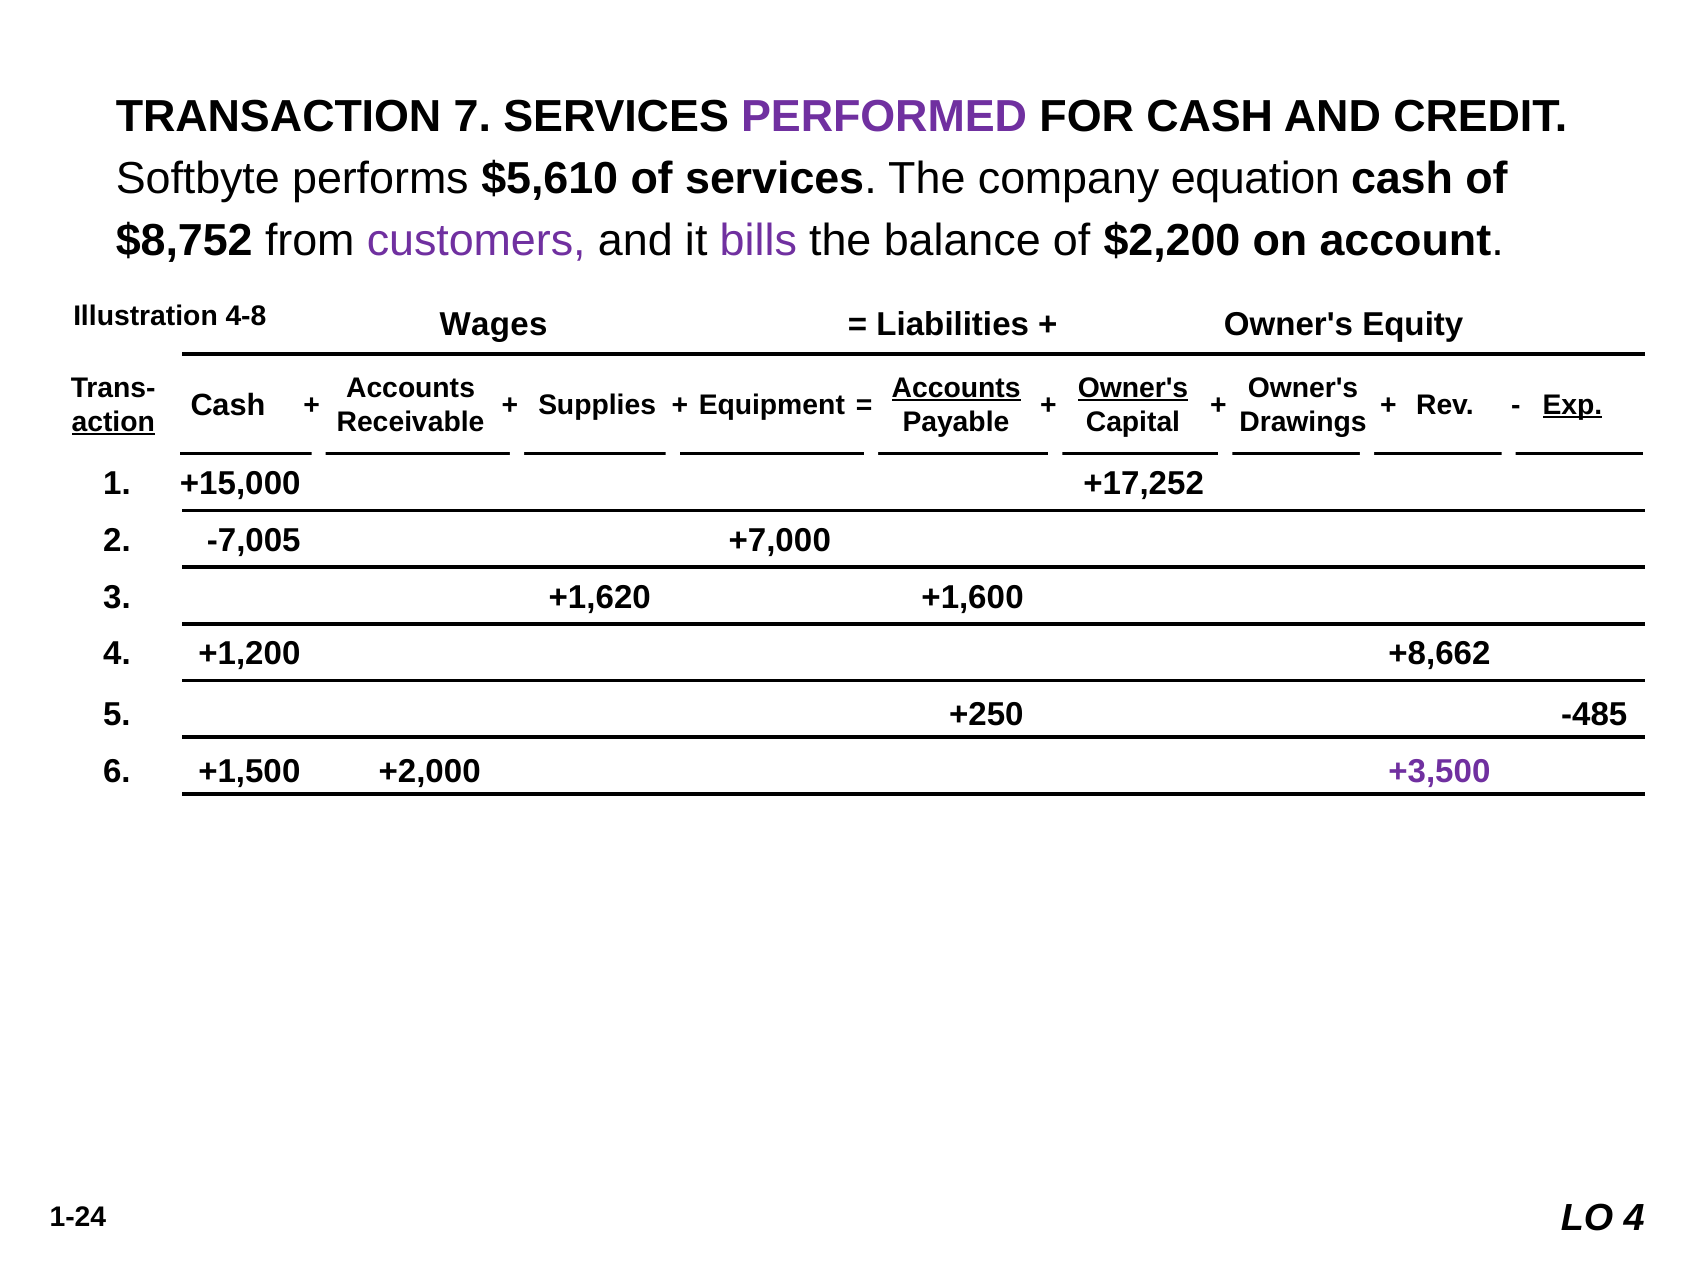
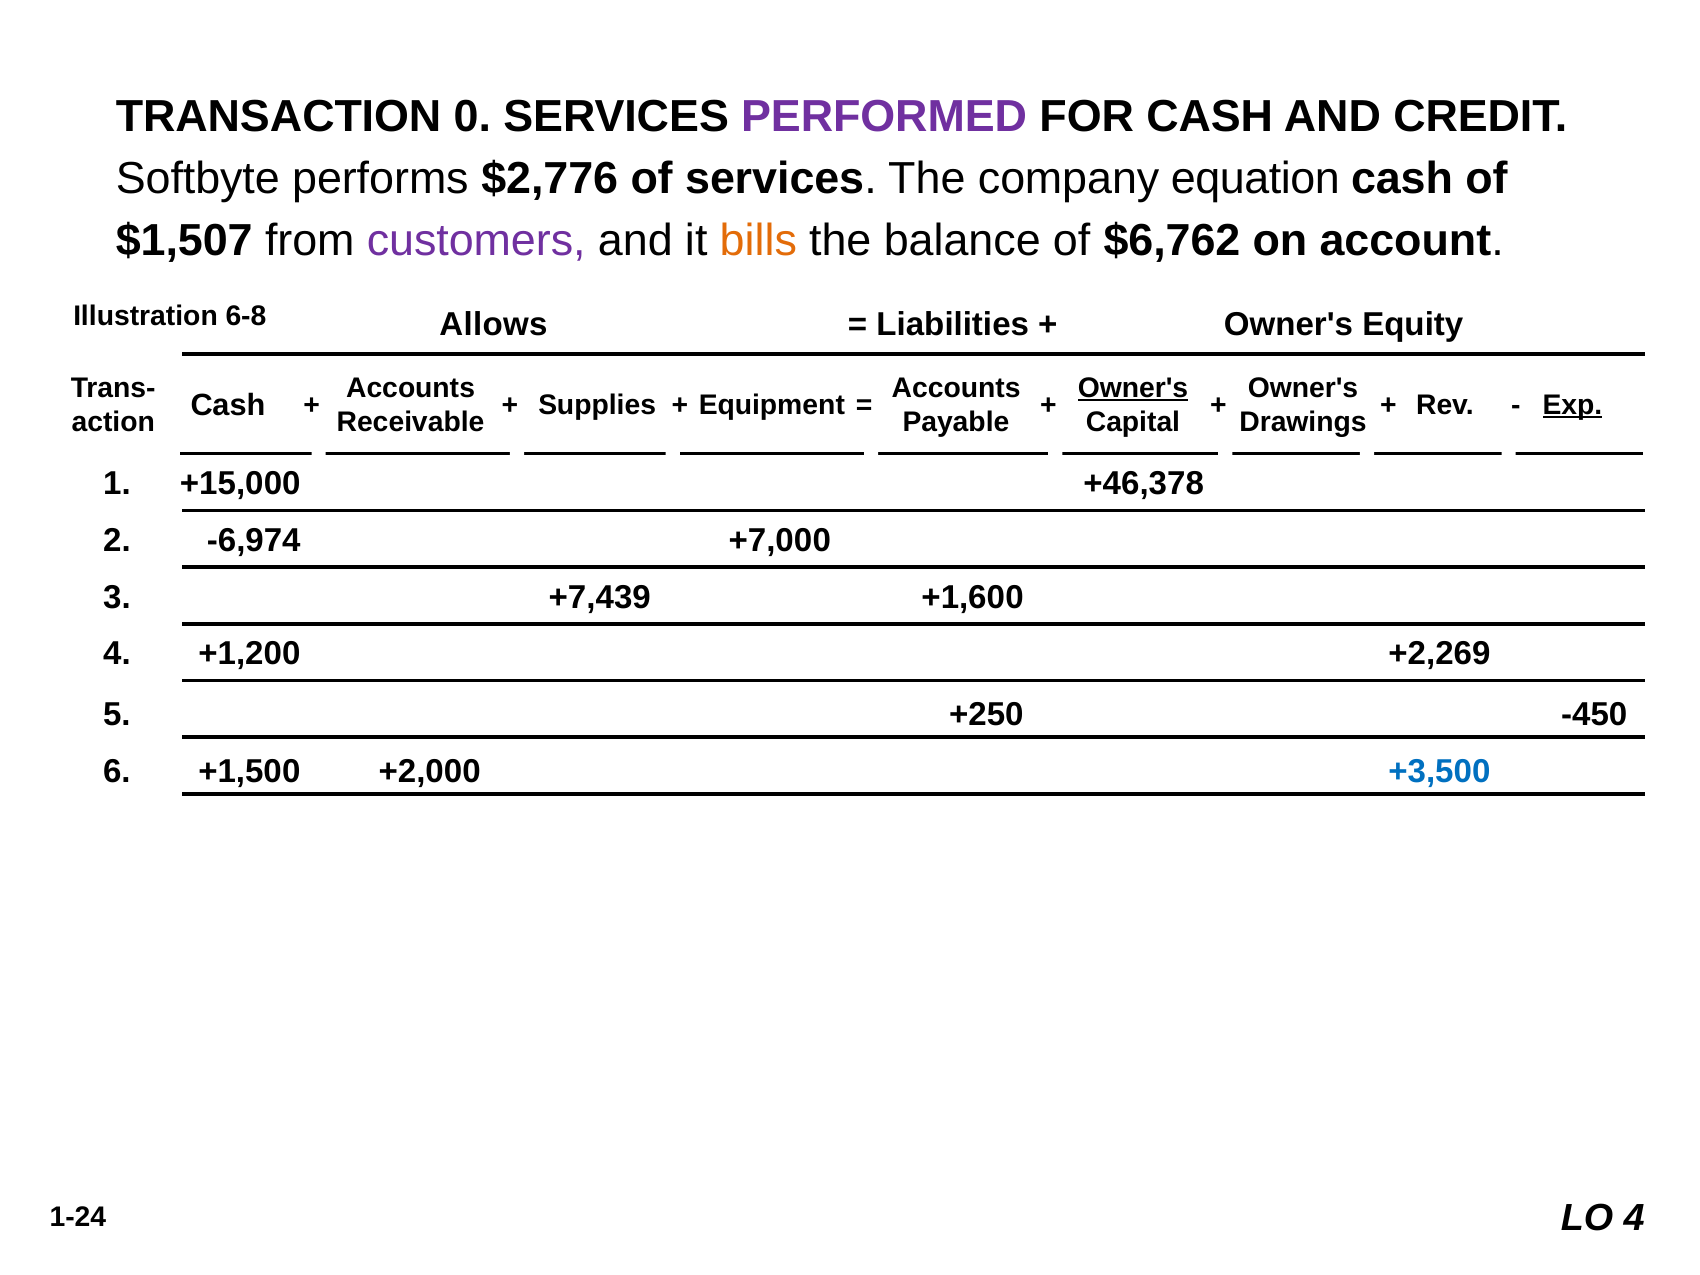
TRANSACTION 7: 7 -> 0
$5,610: $5,610 -> $2,776
$8,752: $8,752 -> $1,507
bills colour: purple -> orange
$2,200: $2,200 -> $6,762
4-8: 4-8 -> 6-8
Wages: Wages -> Allows
Accounts at (956, 388) underline: present -> none
action underline: present -> none
+17,252: +17,252 -> +46,378
-7,005: -7,005 -> -6,974
+1,620: +1,620 -> +7,439
+8,662: +8,662 -> +2,269
-485: -485 -> -450
+3,500 colour: purple -> blue
